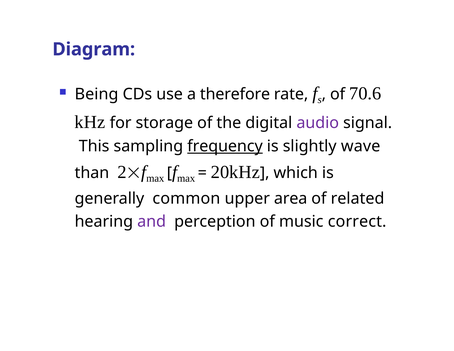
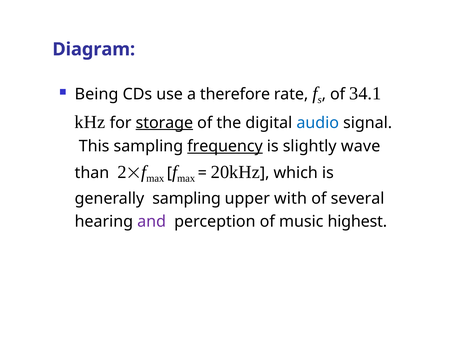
70.6: 70.6 -> 34.1
storage underline: none -> present
audio colour: purple -> blue
generally common: common -> sampling
area: area -> with
related: related -> several
correct: correct -> highest
